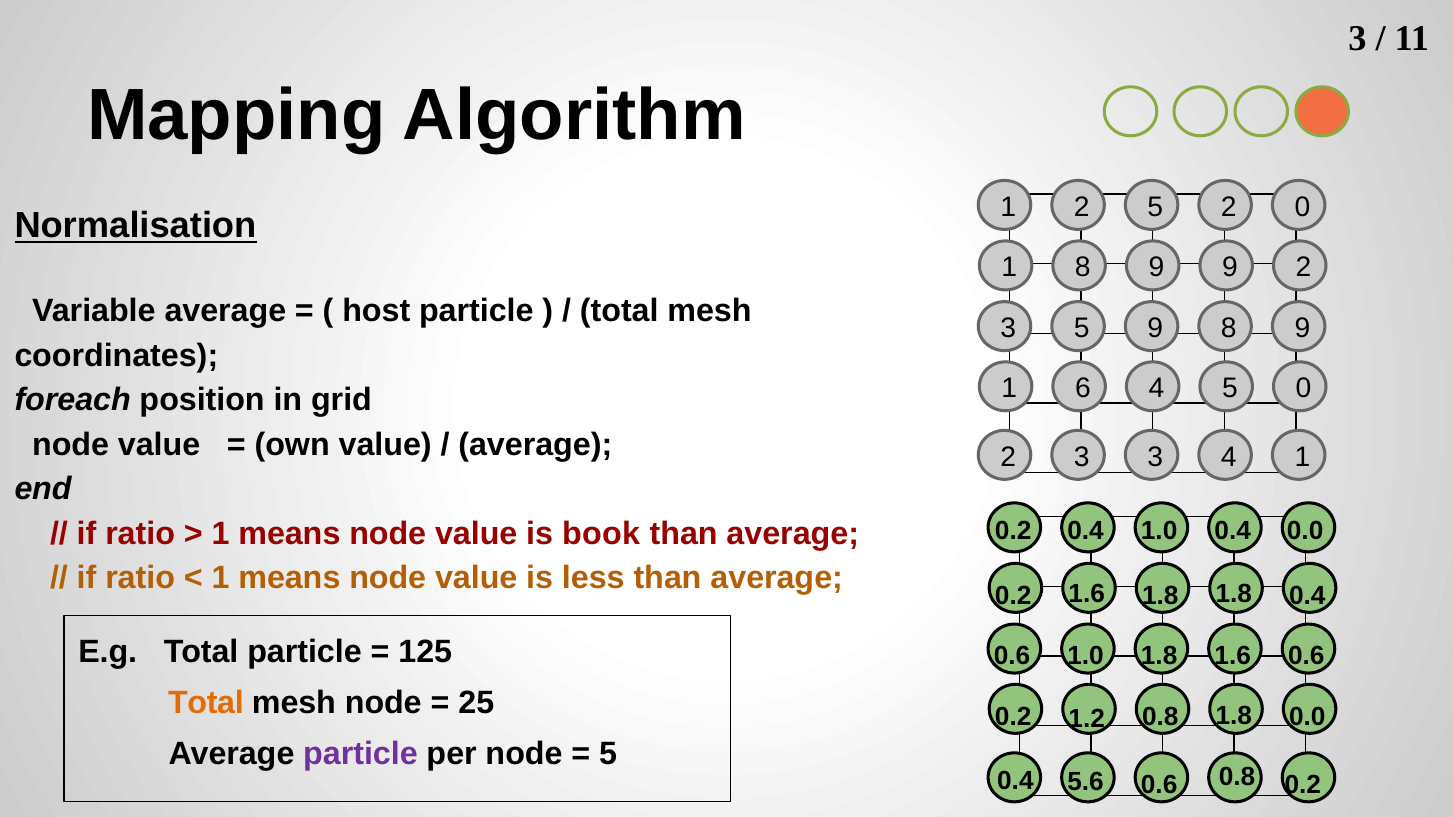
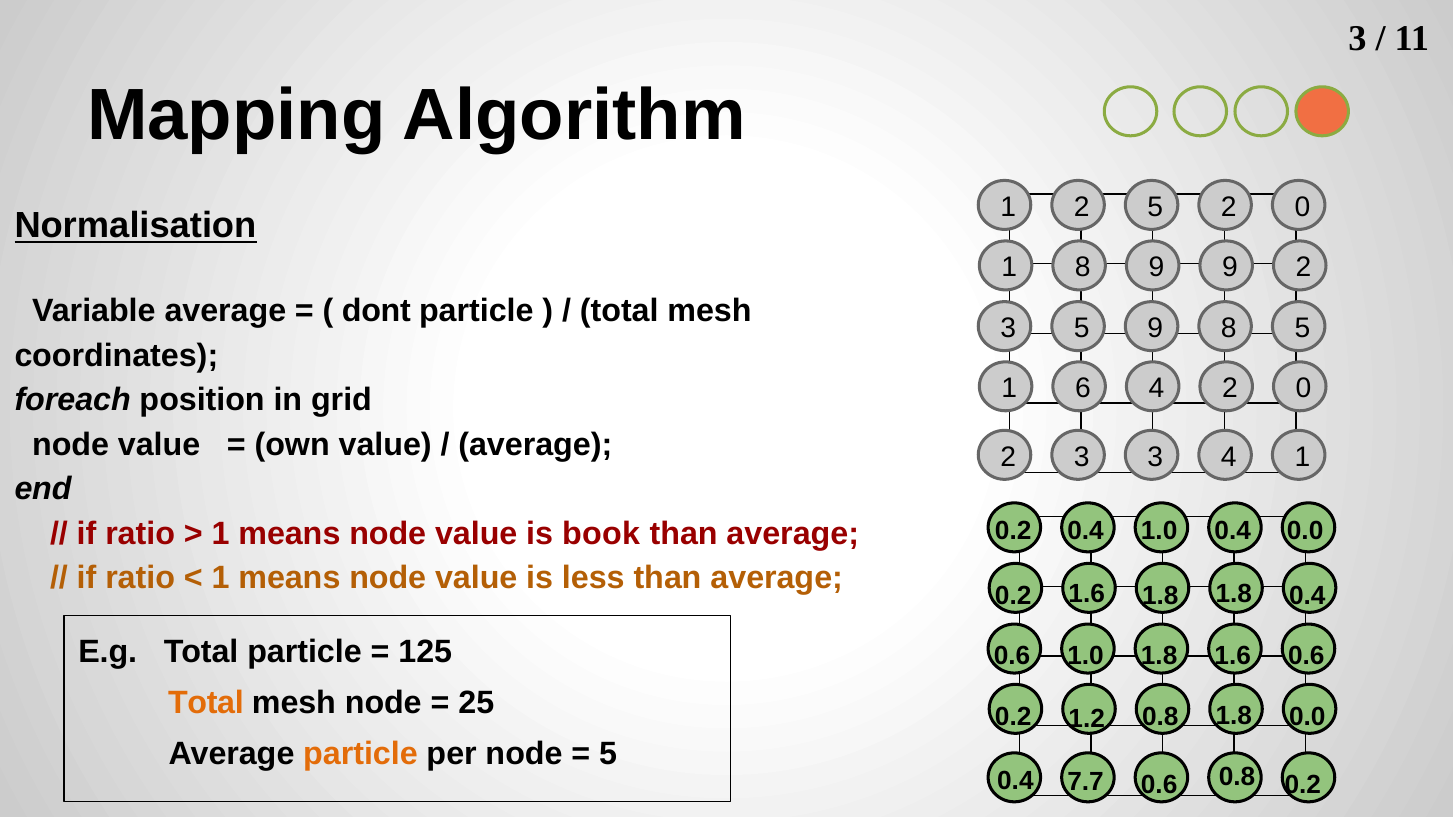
host: host -> dont
9 8 9: 9 -> 5
4 5: 5 -> 2
particle at (360, 754) colour: purple -> orange
5.6: 5.6 -> 7.7
